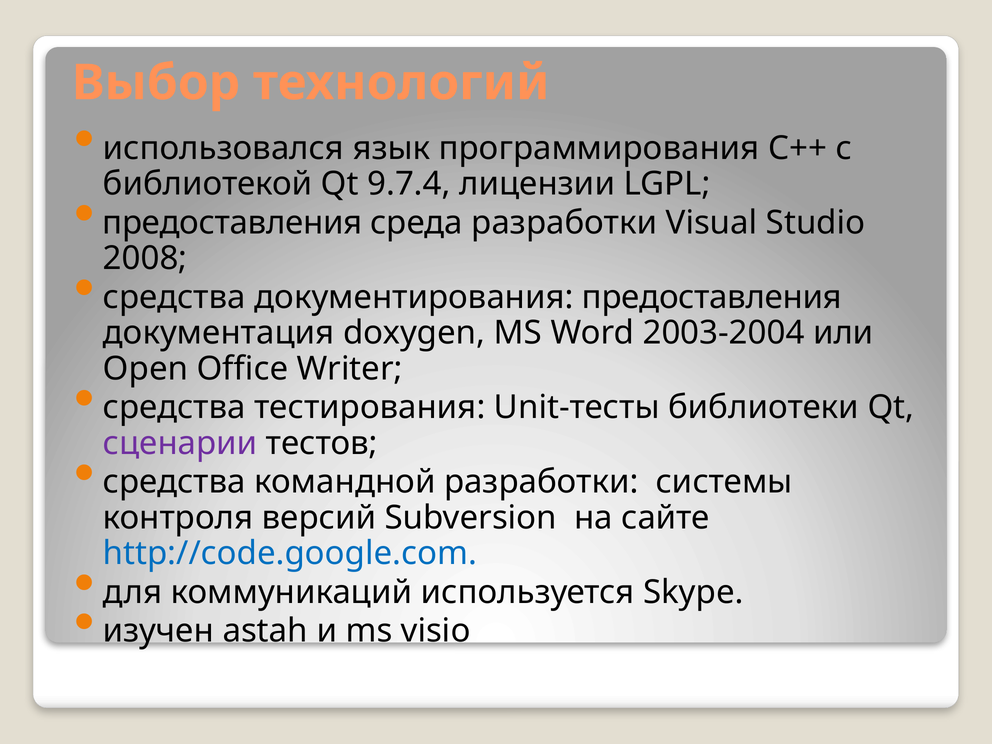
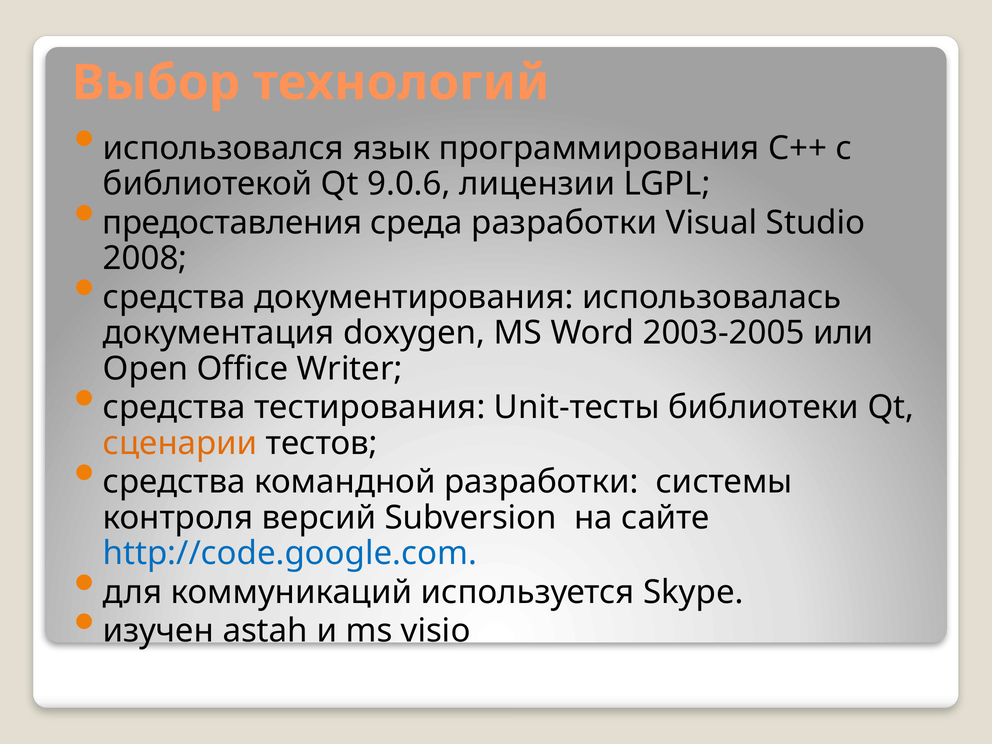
9.7.4: 9.7.4 -> 9.0.6
документирования предоставления: предоставления -> использовалась
2003-2004: 2003-2004 -> 2003-2005
сценарии colour: purple -> orange
